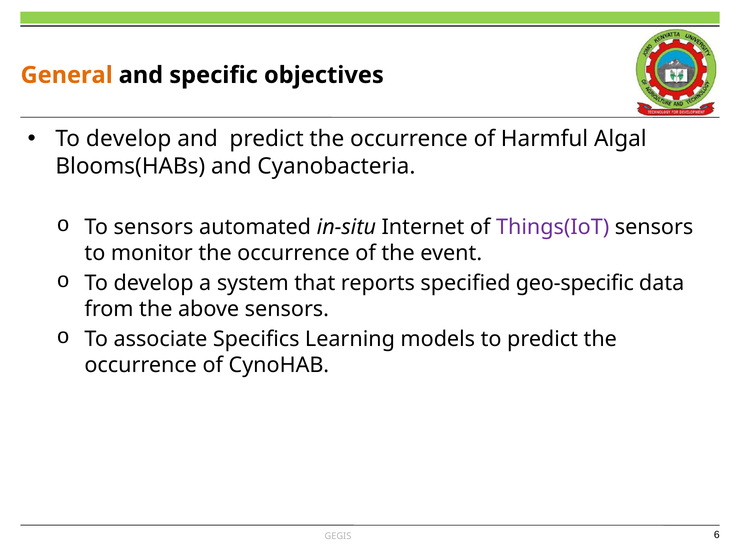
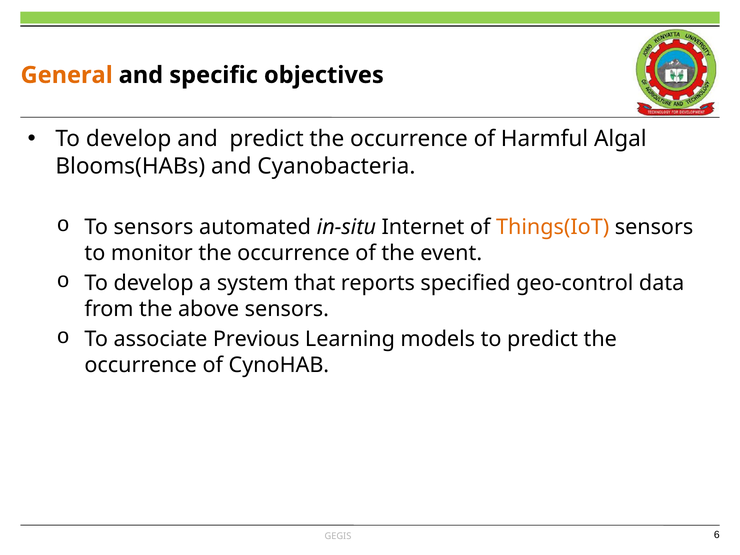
Things(IoT colour: purple -> orange
geo-specific: geo-specific -> geo-control
Specifics: Specifics -> Previous
